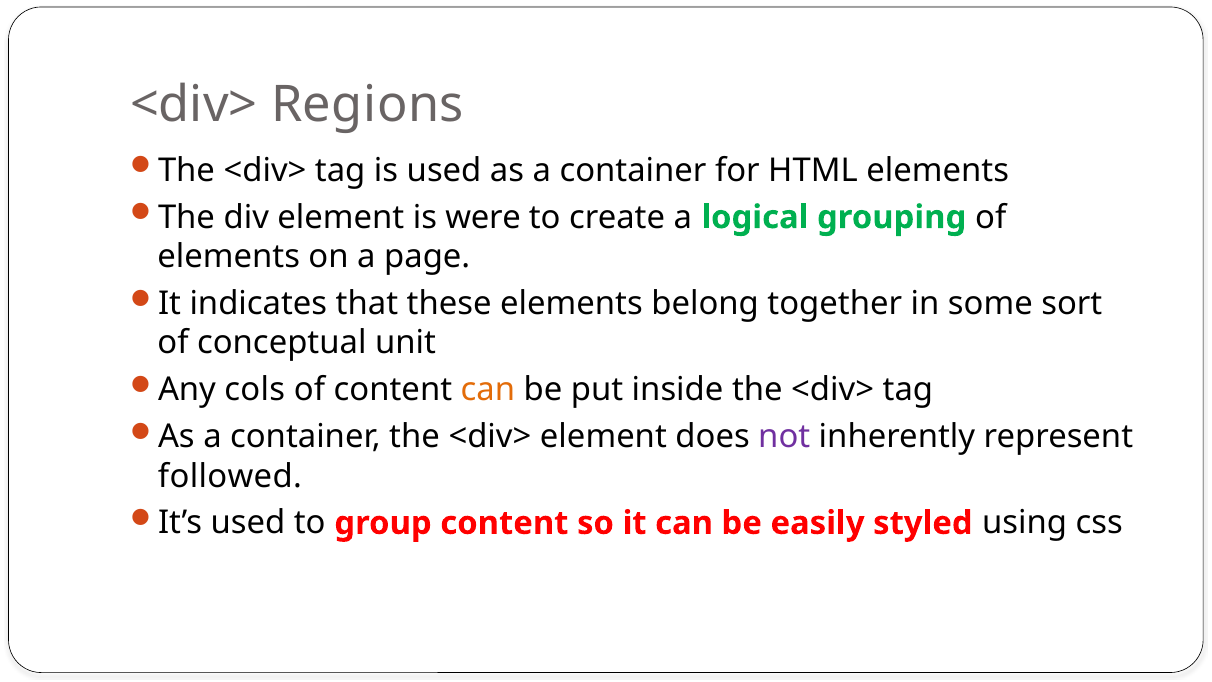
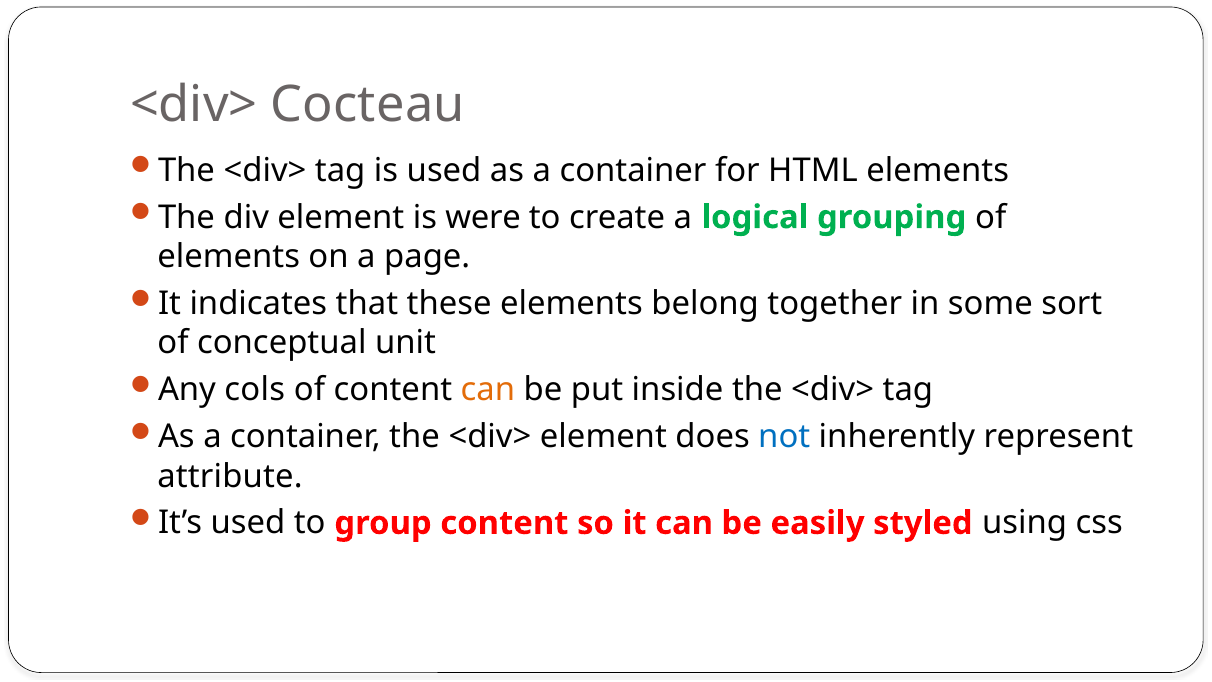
Regions: Regions -> Cocteau
not colour: purple -> blue
followed: followed -> attribute
